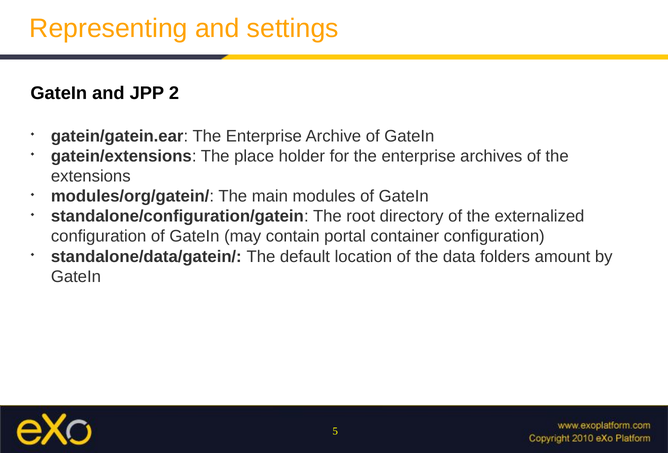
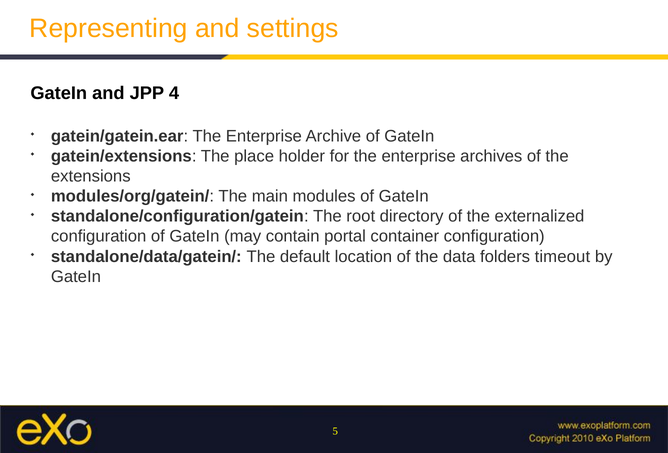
2: 2 -> 4
amount: amount -> timeout
